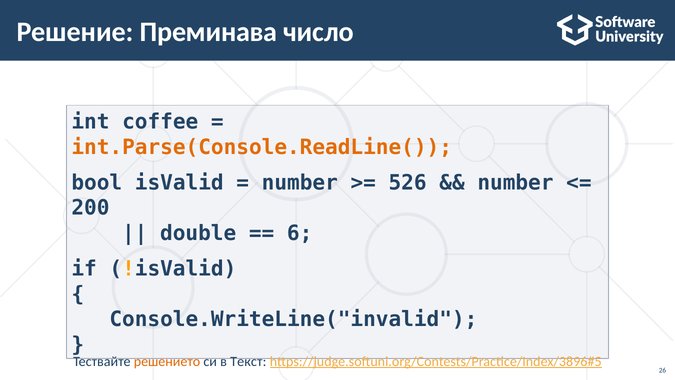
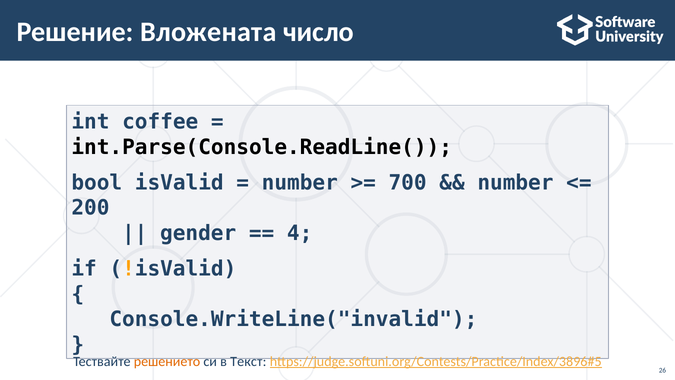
Преминава: Преминава -> Вложената
int.Parse(Console.ReadLine( colour: orange -> black
526: 526 -> 700
double: double -> gender
6: 6 -> 4
